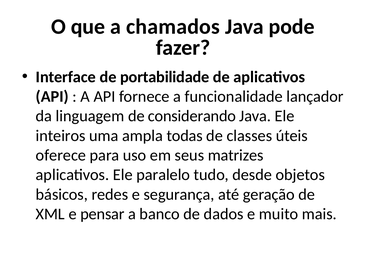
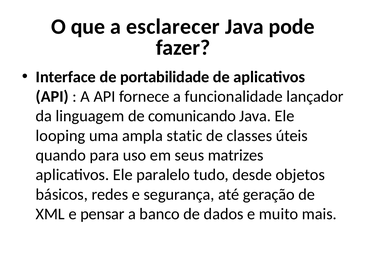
chamados: chamados -> esclarecer
considerando: considerando -> comunicando
inteiros: inteiros -> looping
todas: todas -> static
oferece: oferece -> quando
